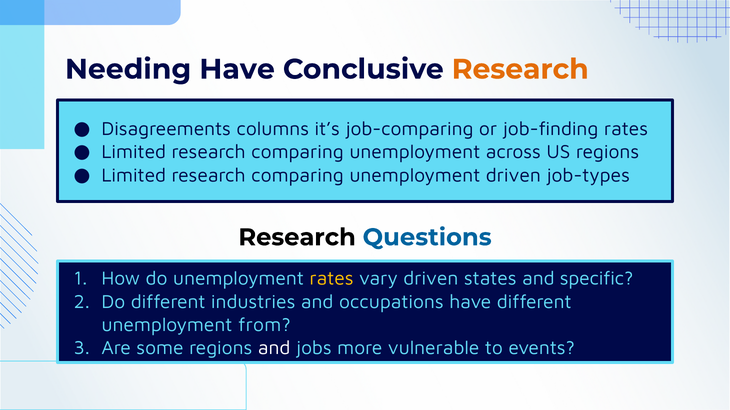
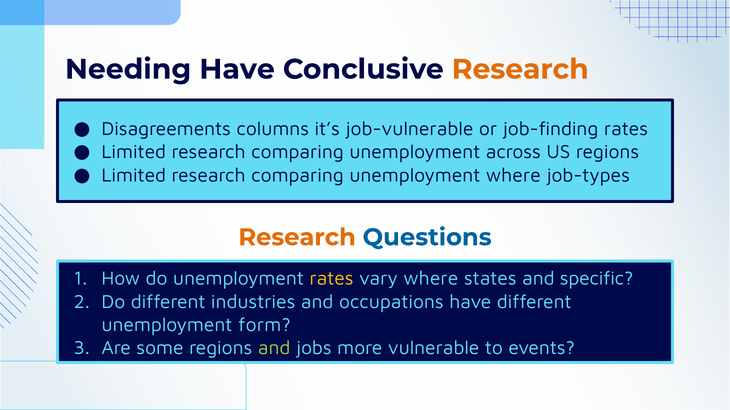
job-comparing: job-comparing -> job-vulnerable
unemployment driven: driven -> where
Research at (297, 238) colour: black -> orange
vary driven: driven -> where
from: from -> form
and at (274, 348) colour: white -> light green
